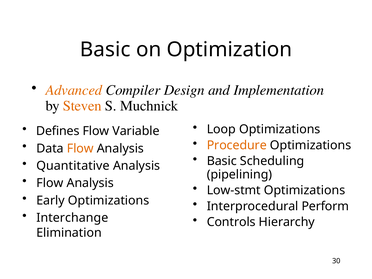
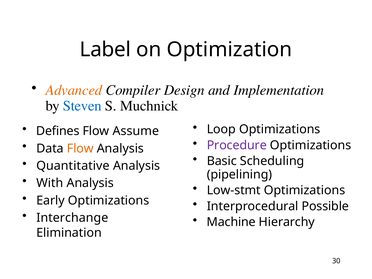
Basic at (105, 49): Basic -> Label
Steven colour: orange -> blue
Variable: Variable -> Assume
Procedure colour: orange -> purple
Flow at (50, 183): Flow -> With
Perform: Perform -> Possible
Controls: Controls -> Machine
